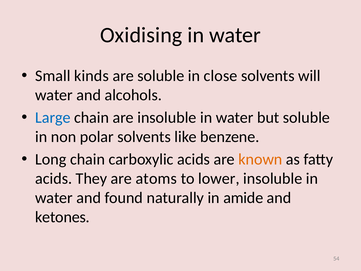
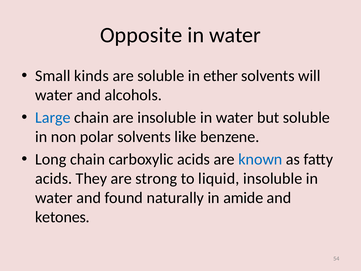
Oxidising: Oxidising -> Opposite
close: close -> ether
known colour: orange -> blue
atoms: atoms -> strong
lower: lower -> liquid
